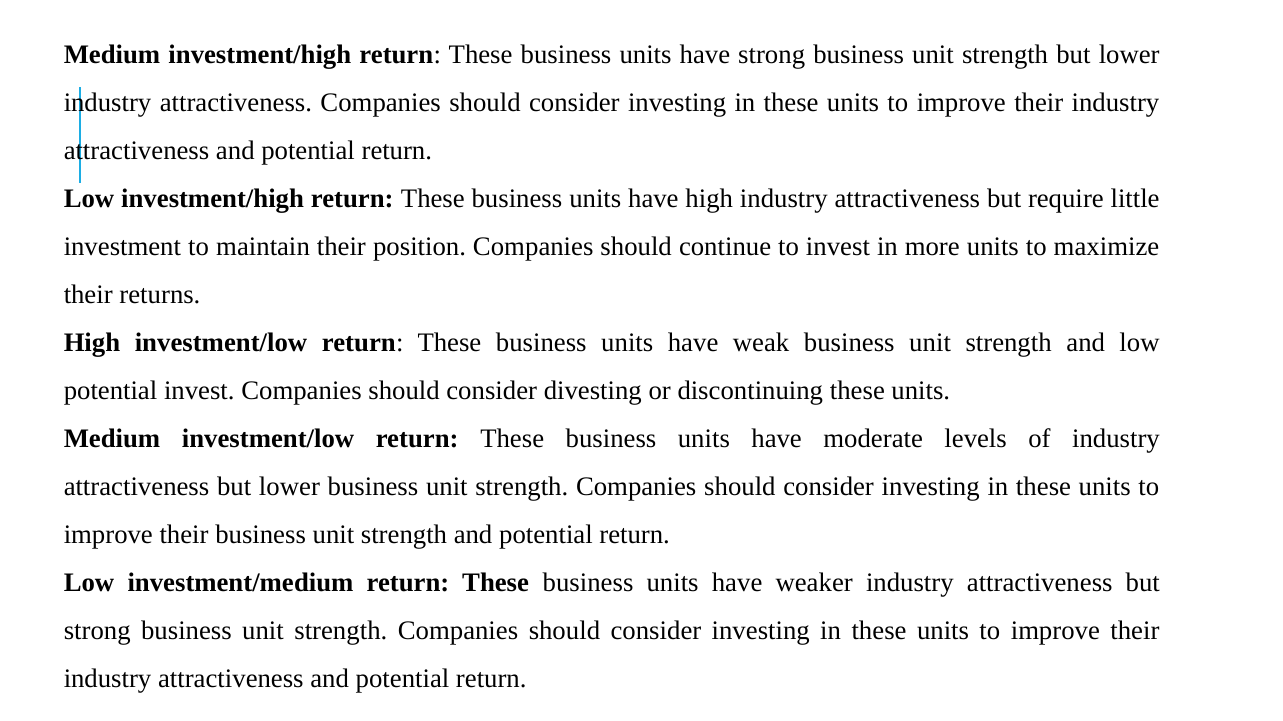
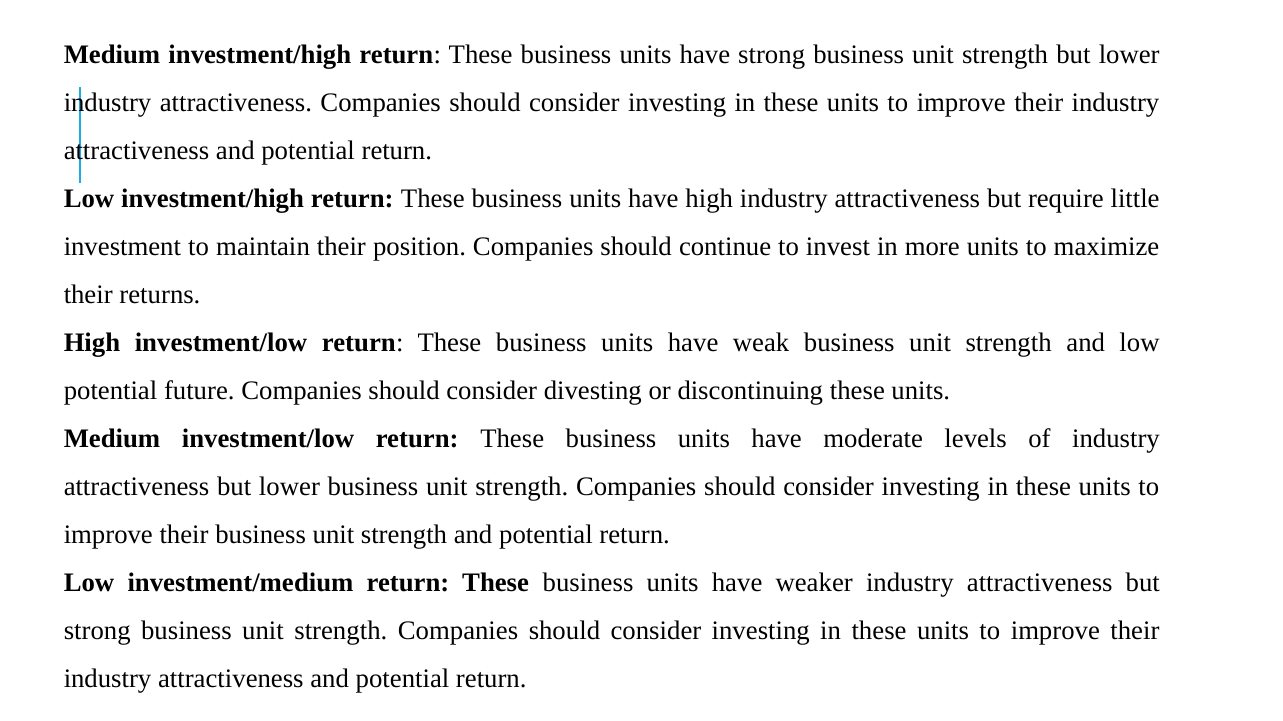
potential invest: invest -> future
